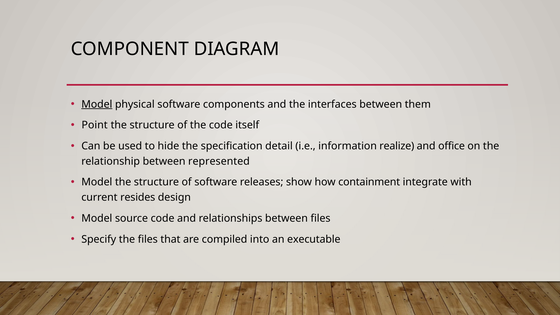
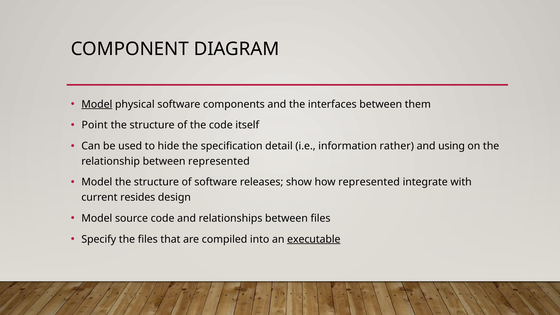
realize: realize -> rather
office: office -> using
how containment: containment -> represented
executable underline: none -> present
